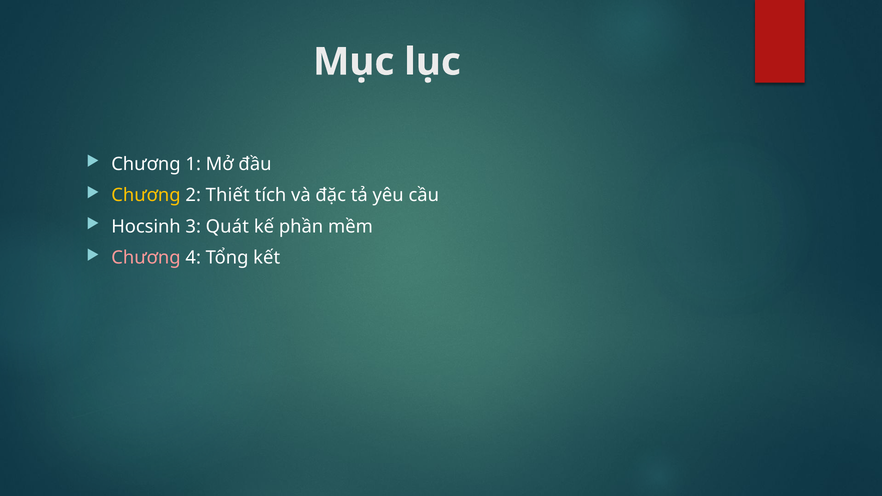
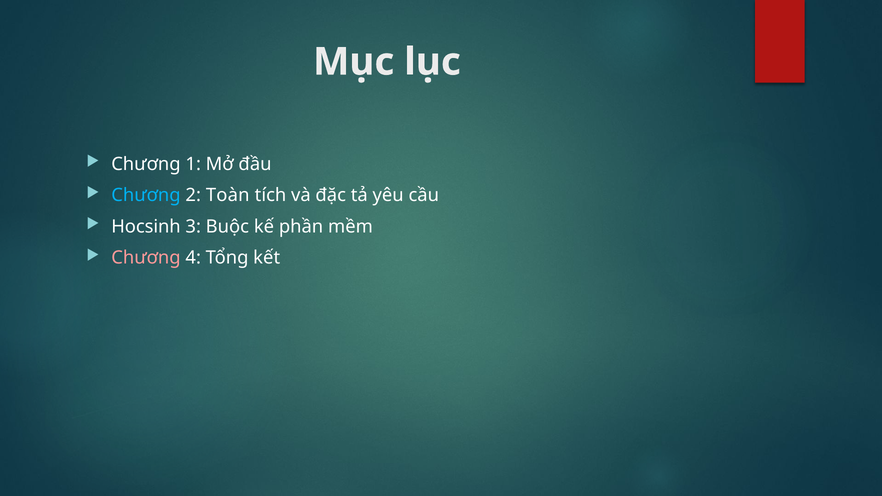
Chương at (146, 195) colour: yellow -> light blue
Thiết: Thiết -> Toàn
Quát: Quát -> Buộc
